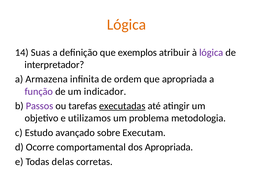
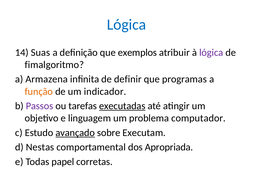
Lógica at (126, 24) colour: orange -> blue
interpretador: interpretador -> fimalgoritmo
ordem: ordem -> definir
que apropriada: apropriada -> programas
função colour: purple -> orange
utilizamos: utilizamos -> linguagem
metodologia: metodologia -> computador
avançado underline: none -> present
Ocorre: Ocorre -> Nestas
delas: delas -> papel
